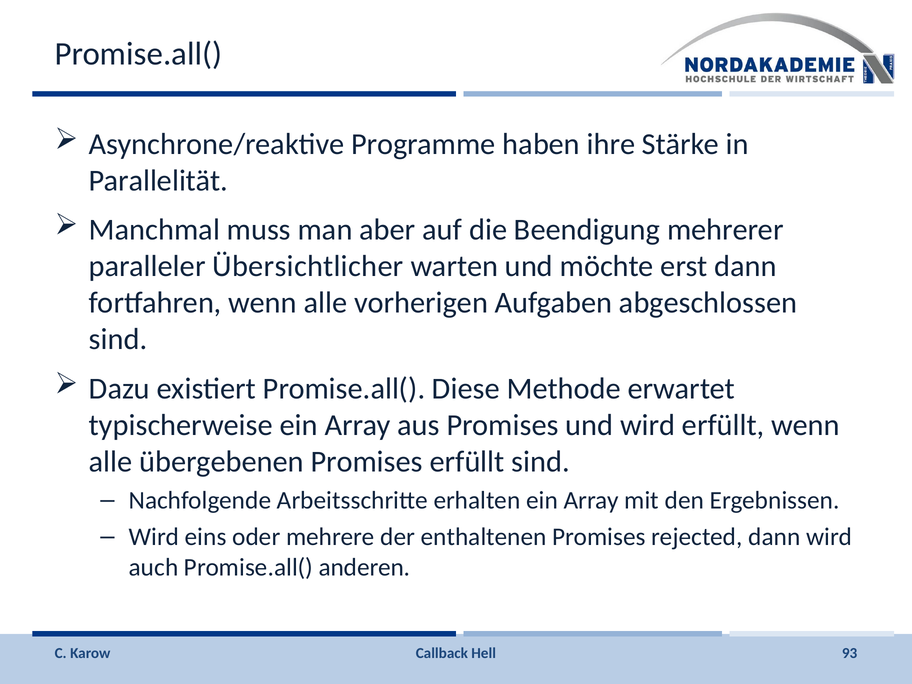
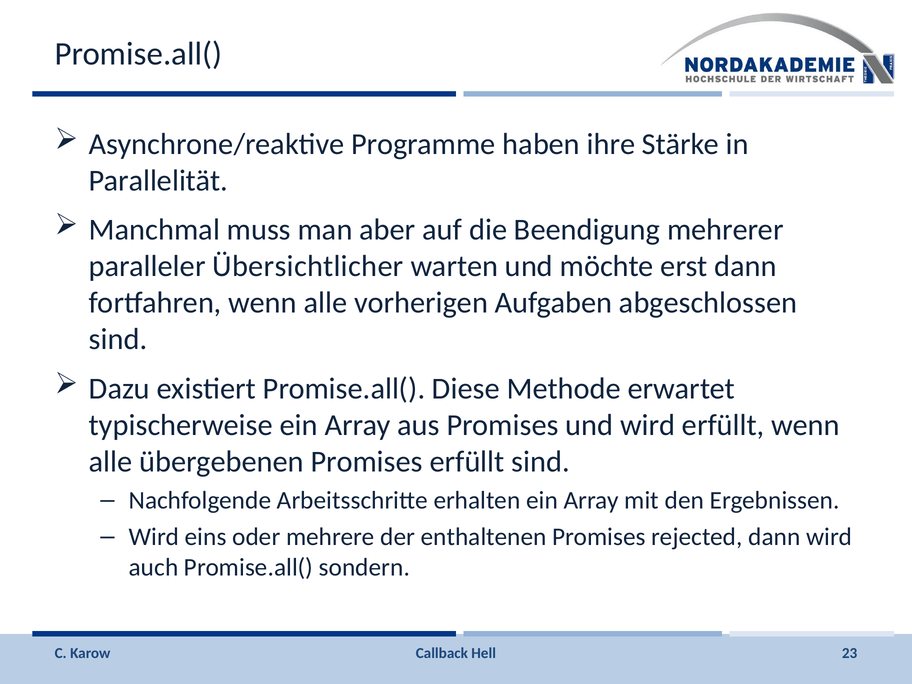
anderen: anderen -> sondern
93: 93 -> 23
